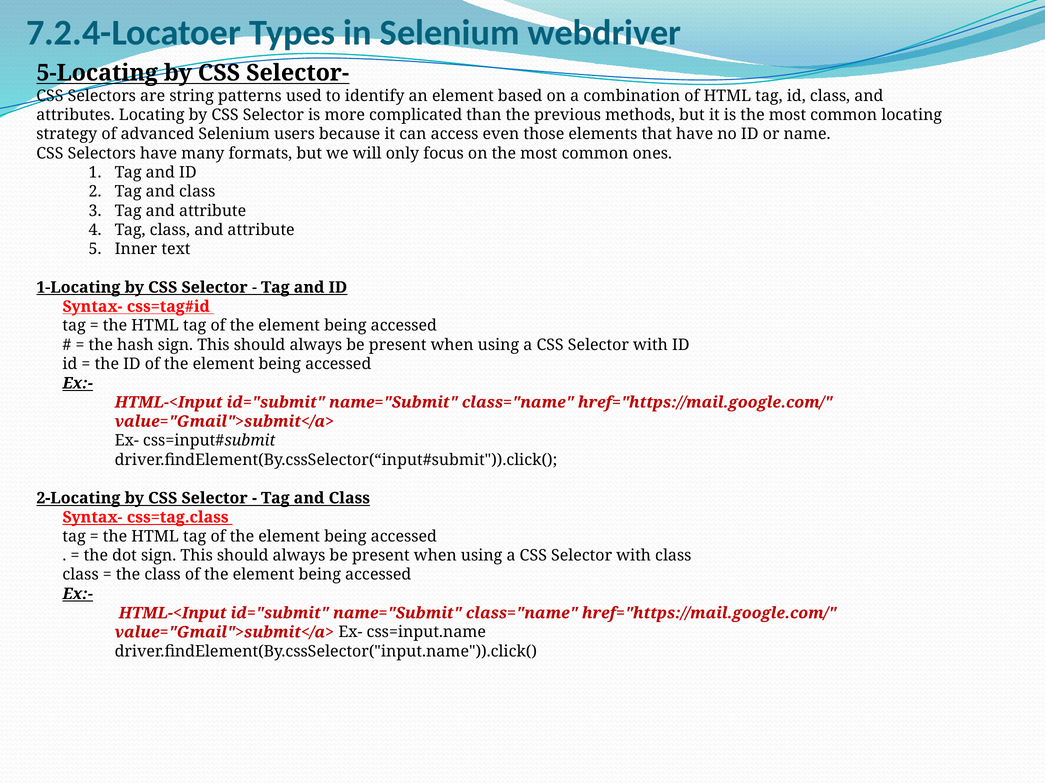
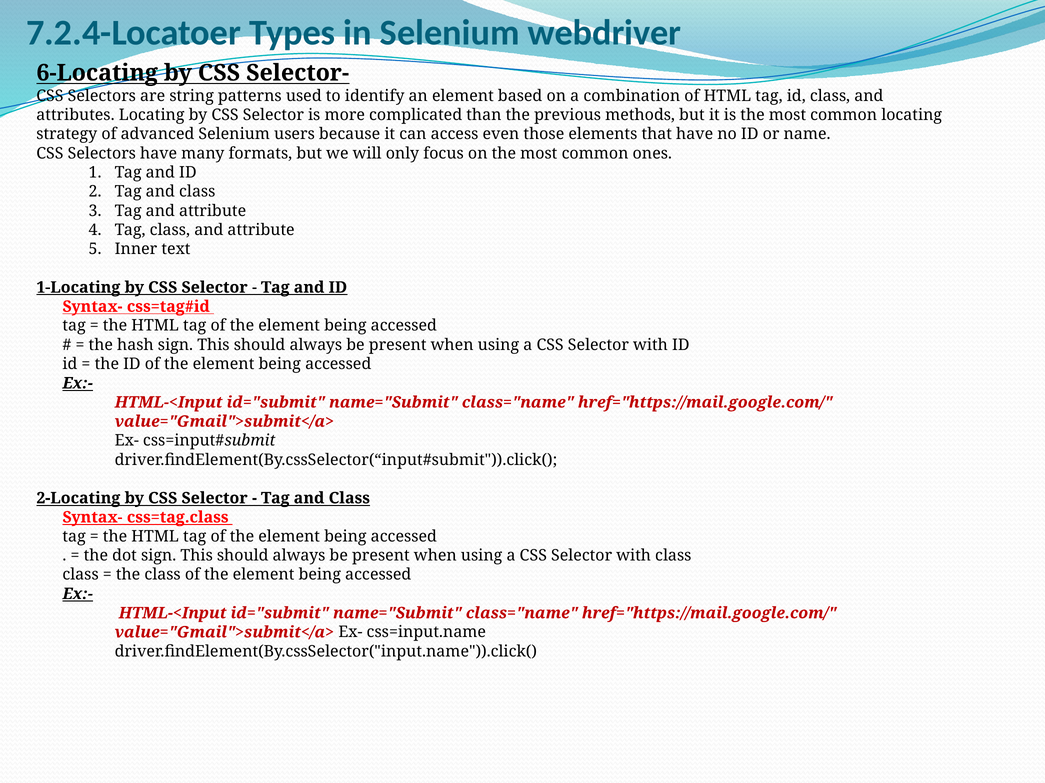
5-Locating: 5-Locating -> 6-Locating
